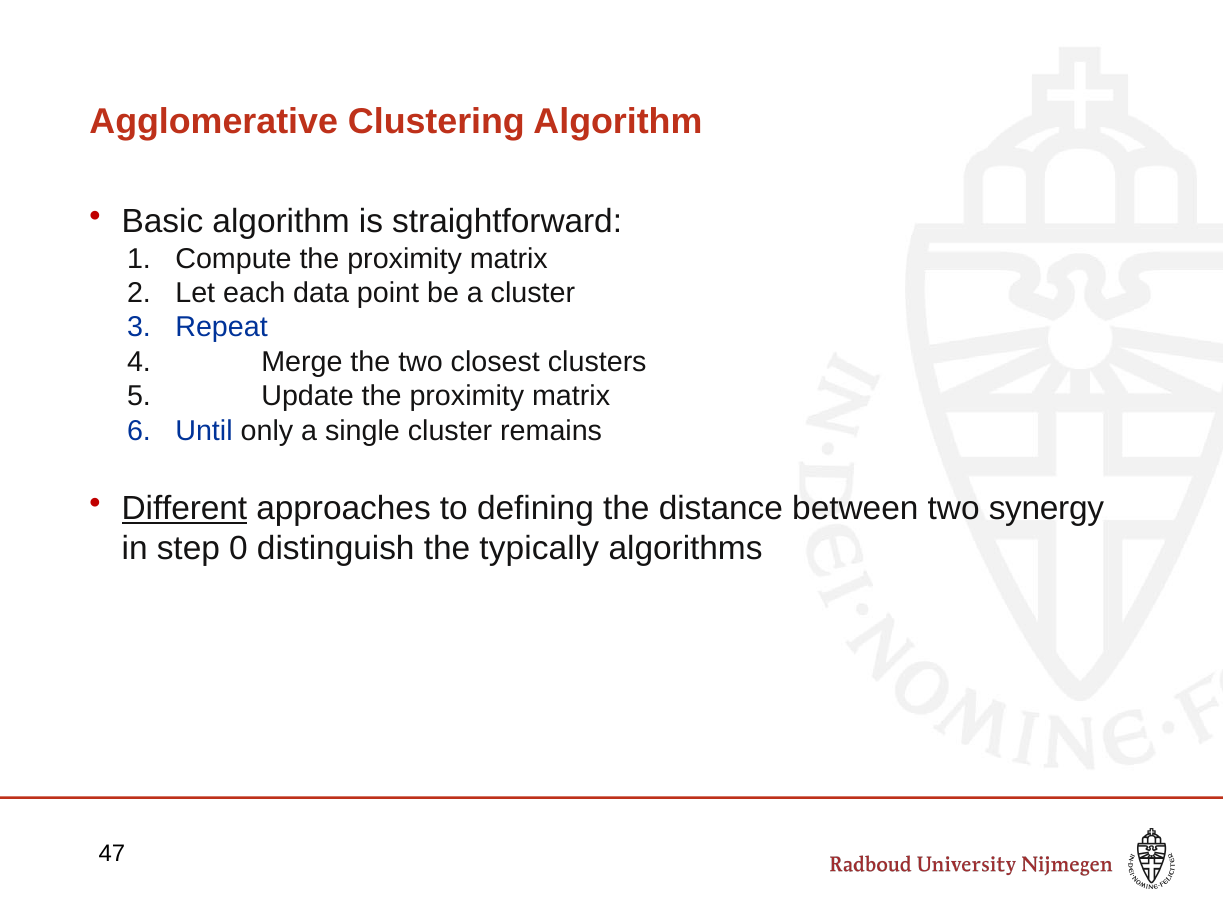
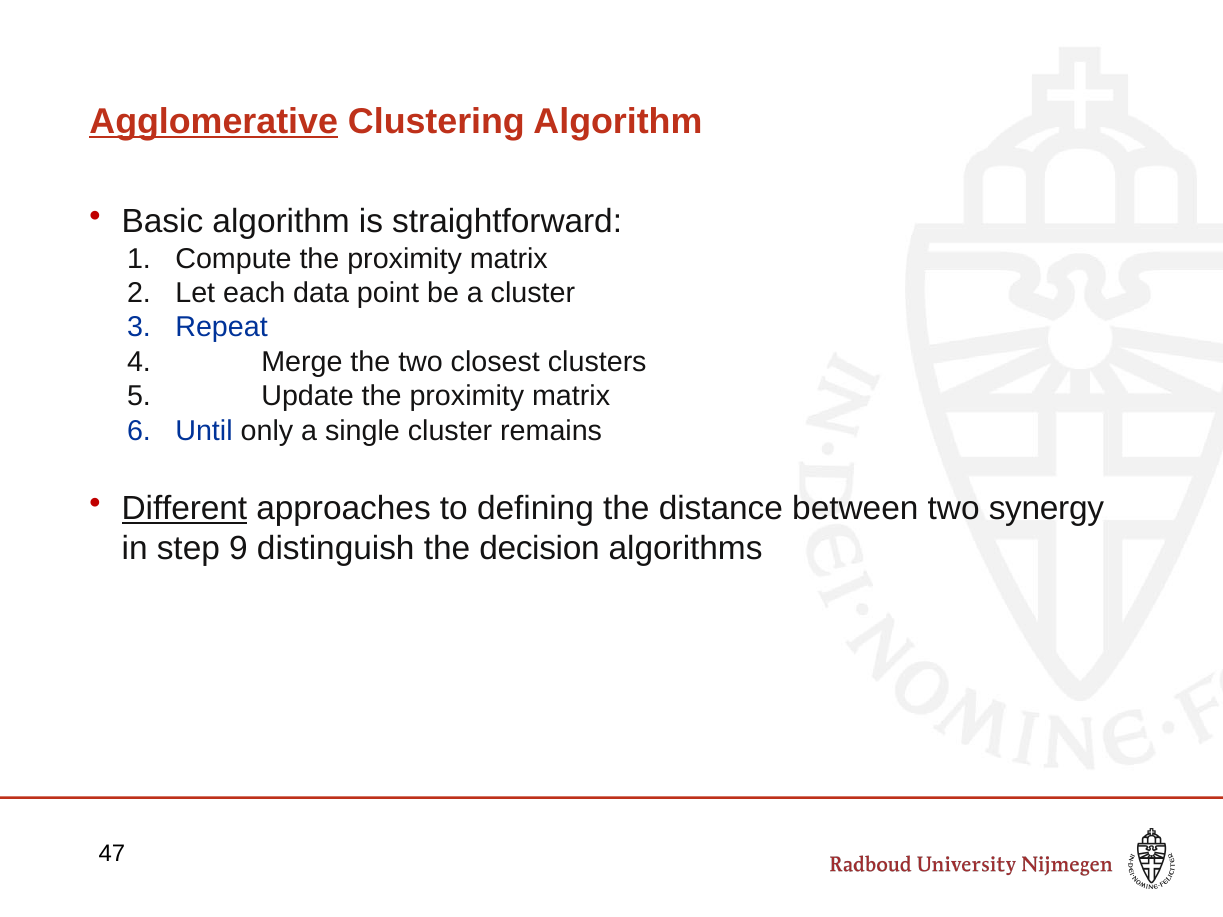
Agglomerative underline: none -> present
0: 0 -> 9
typically: typically -> decision
